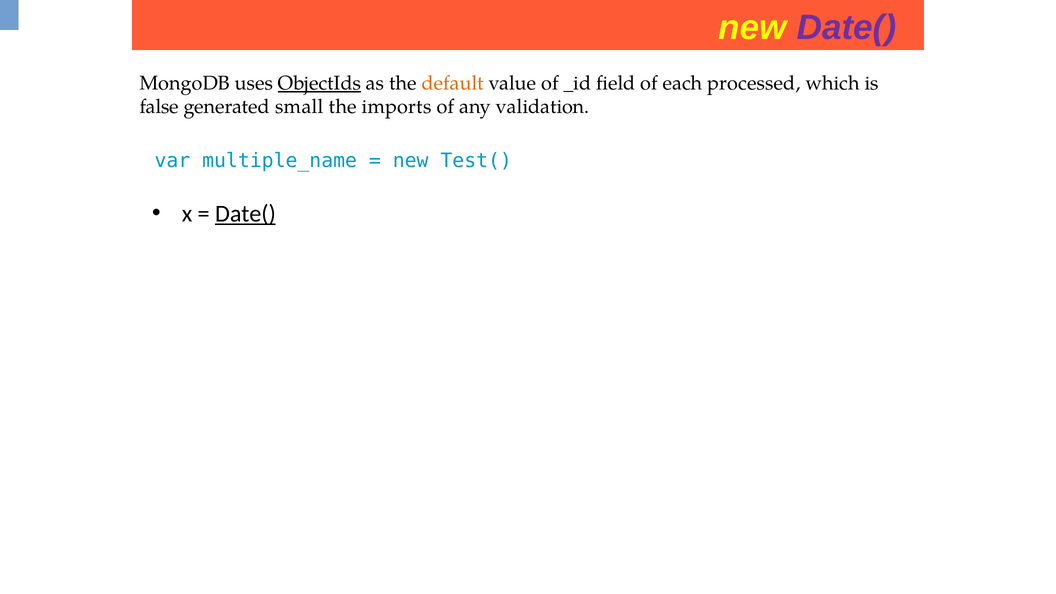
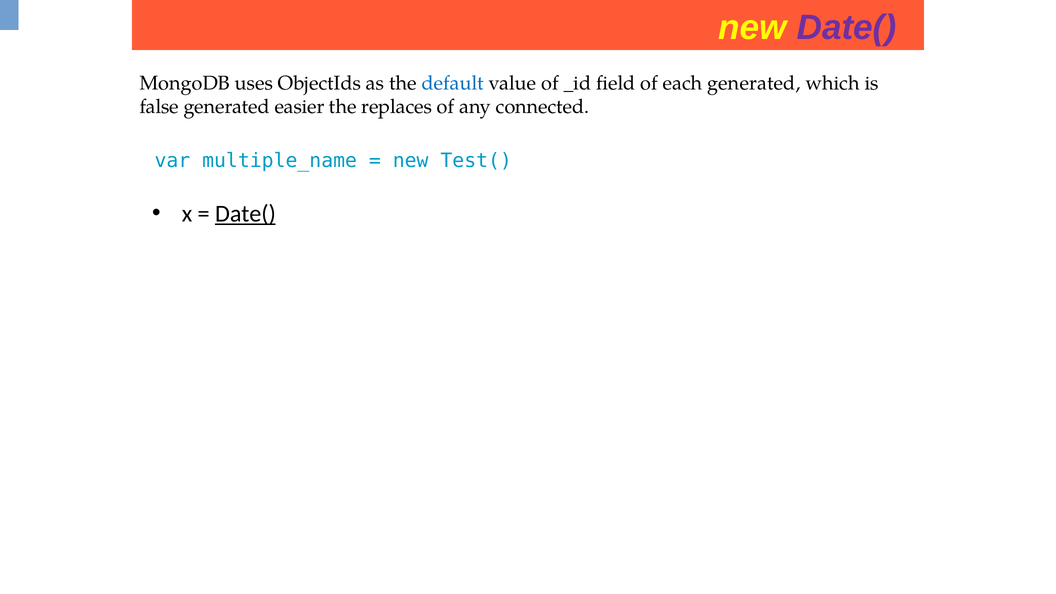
ObjectIds underline: present -> none
default colour: orange -> blue
each processed: processed -> generated
small: small -> easier
imports: imports -> replaces
validation: validation -> connected
